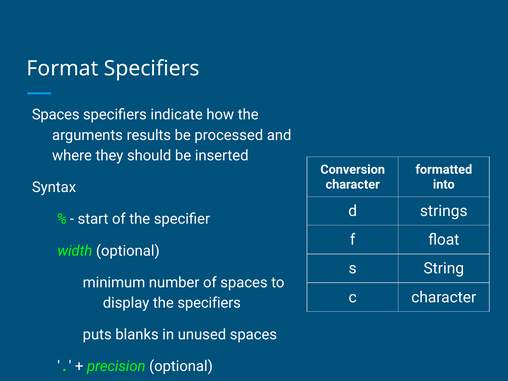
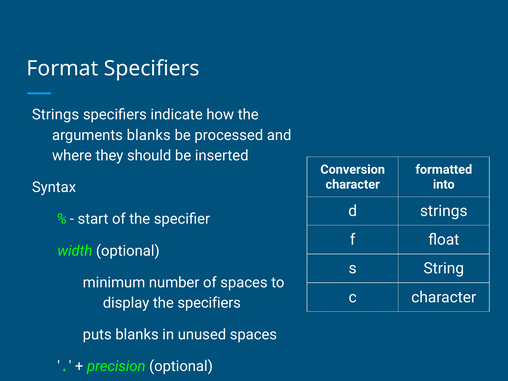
Spaces at (56, 115): Spaces -> Strings
arguments results: results -> blanks
